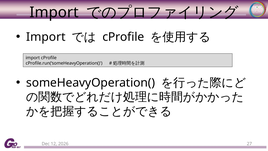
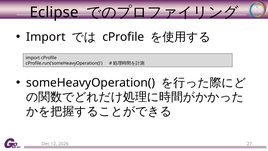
Import at (54, 12): Import -> Eclipse
